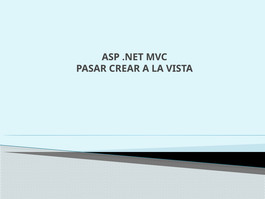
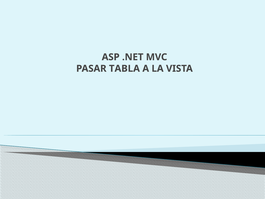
CREAR: CREAR -> TABLA
